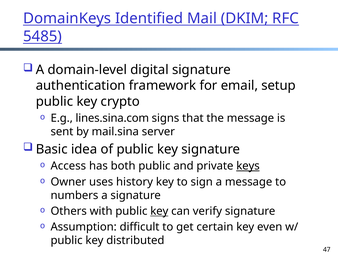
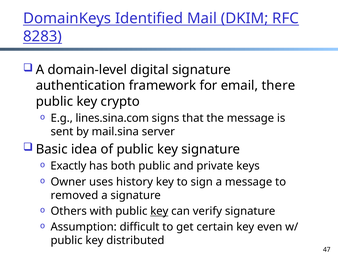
5485: 5485 -> 8283
setup: setup -> there
Access: Access -> Exactly
keys underline: present -> none
numbers: numbers -> removed
